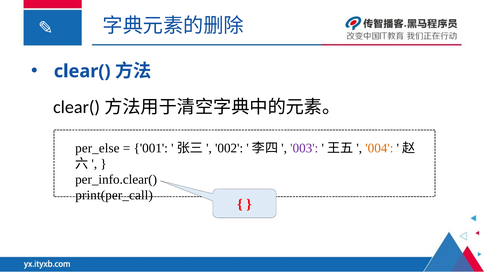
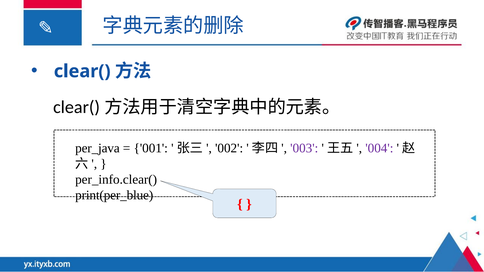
per_else: per_else -> per_java
004 colour: orange -> purple
print(per_call: print(per_call -> print(per_blue
